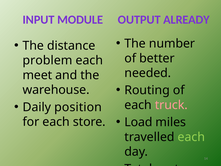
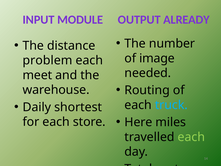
better: better -> image
position: position -> shortest
truck colour: pink -> light blue
Load: Load -> Here
